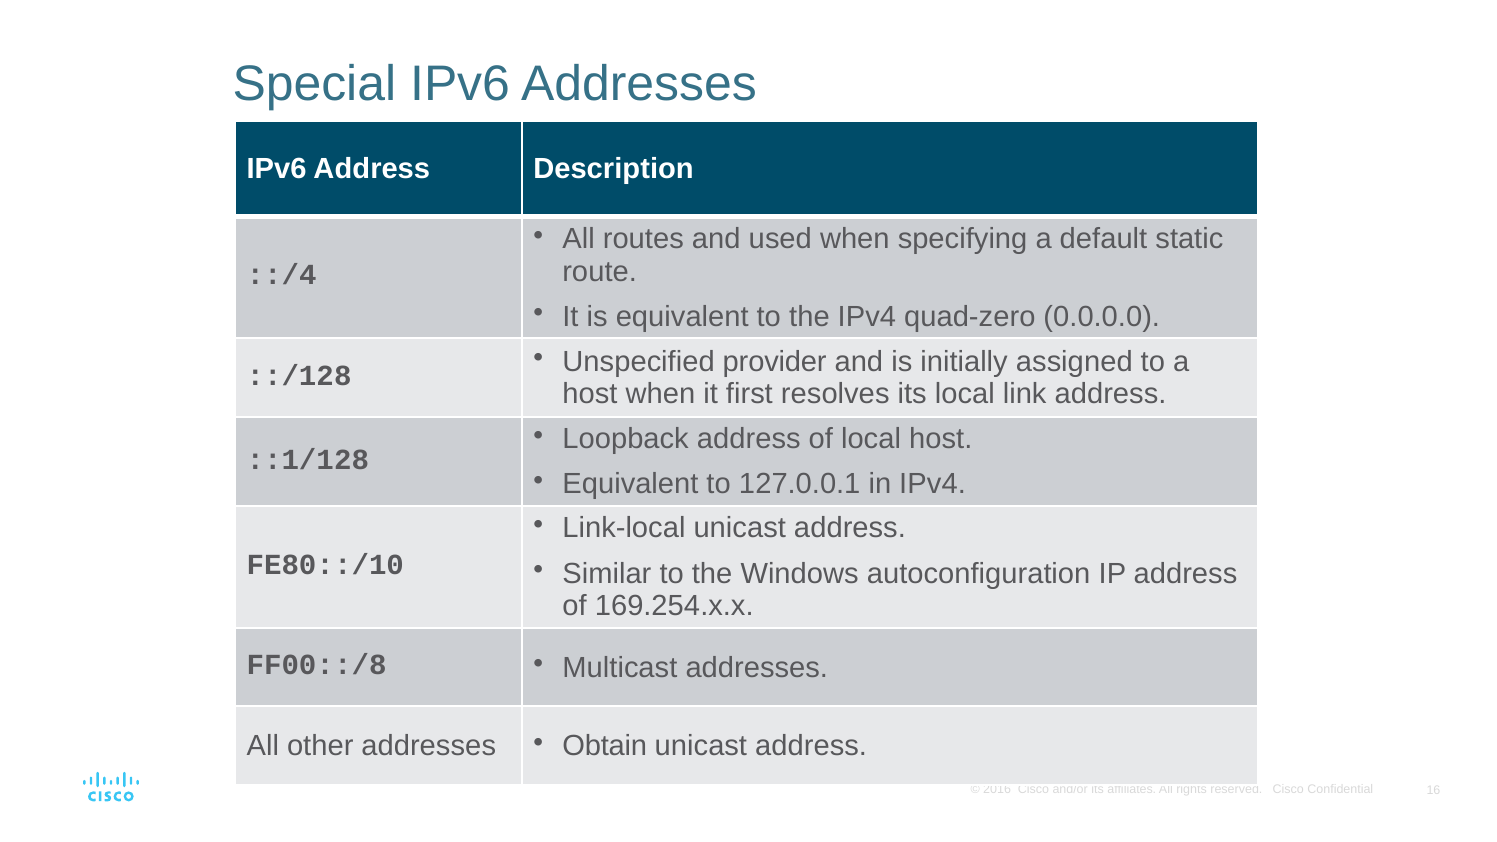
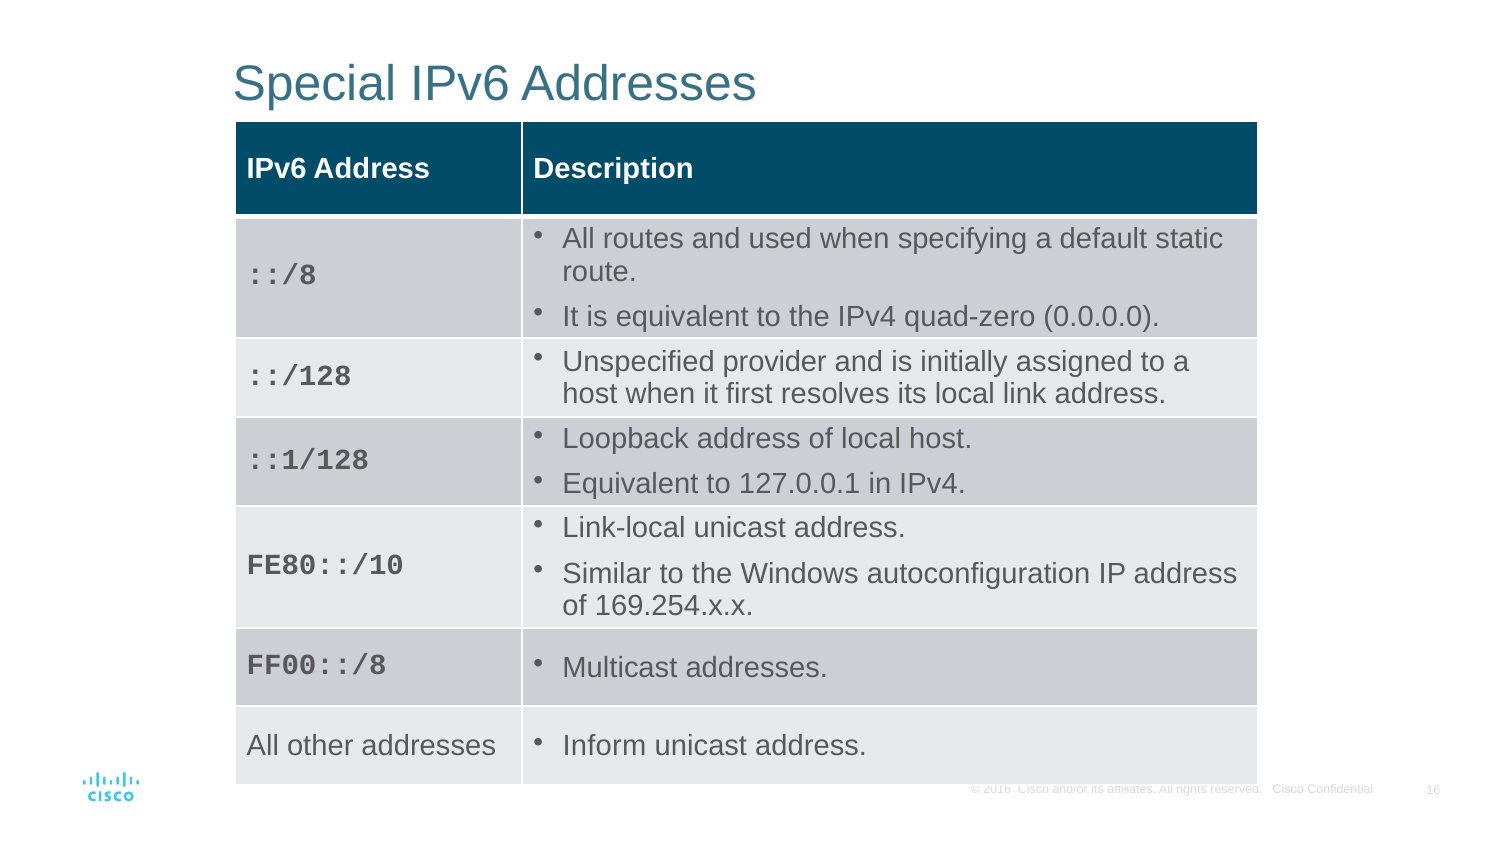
::/4: ::/4 -> ::/8
Obtain: Obtain -> Inform
